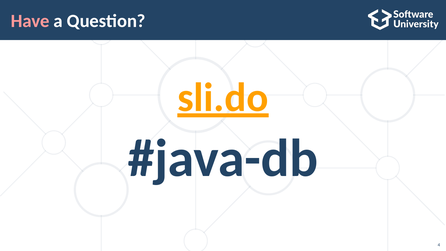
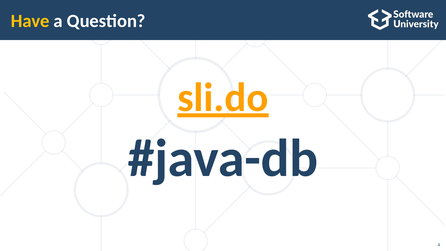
Have colour: pink -> yellow
